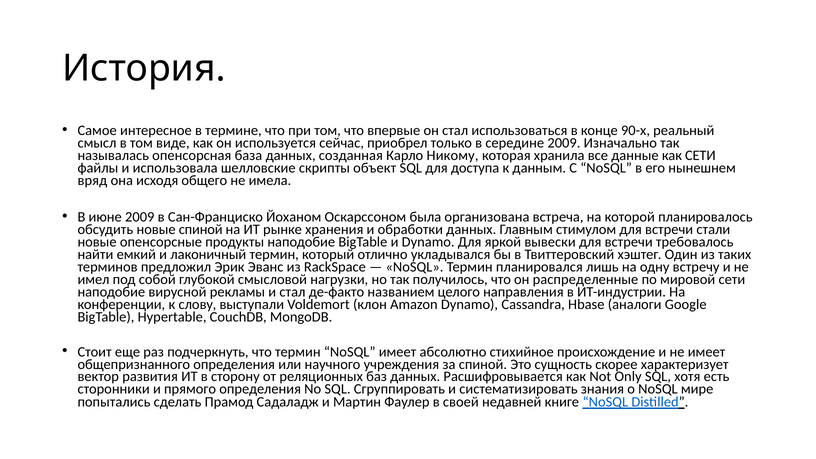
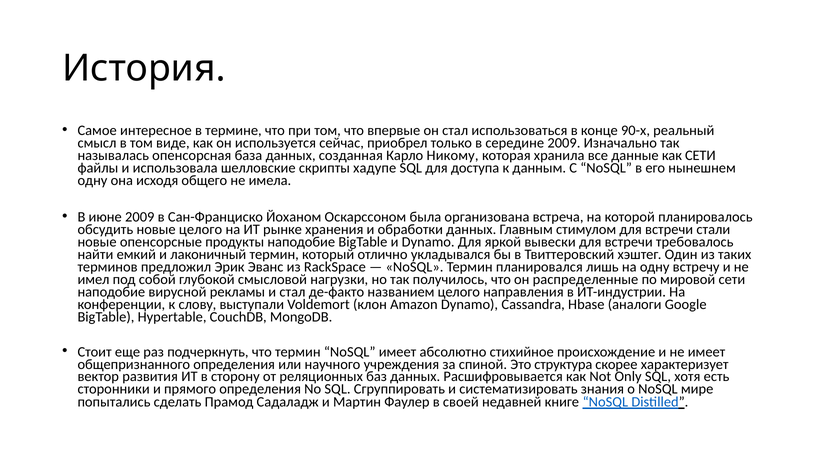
объект: объект -> хадупе
вряд at (92, 180): вряд -> одну
новые спиной: спиной -> целого
сущность: сущность -> структура
